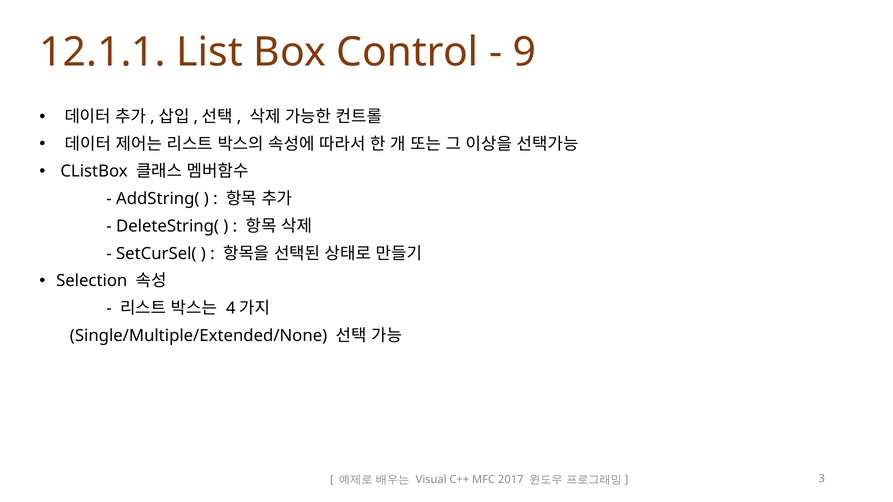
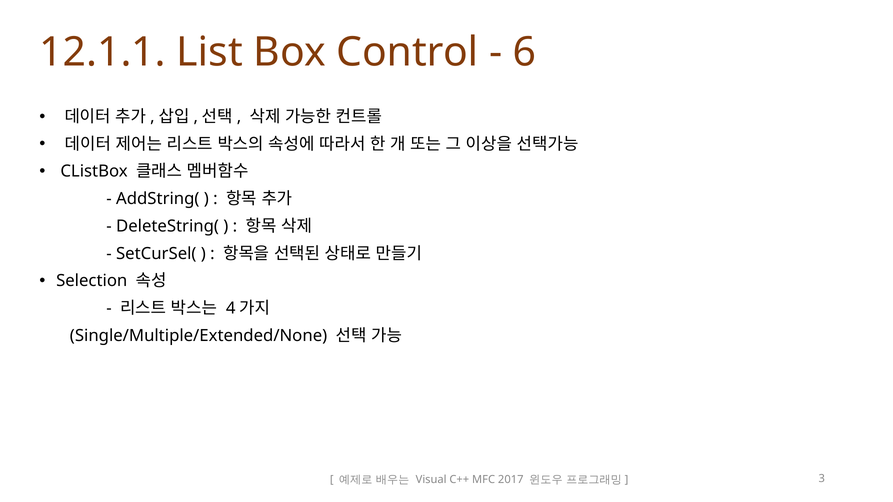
9: 9 -> 6
